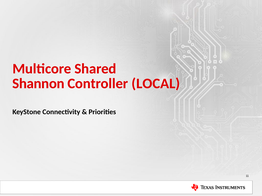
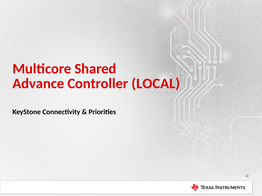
Shannon: Shannon -> Advance
